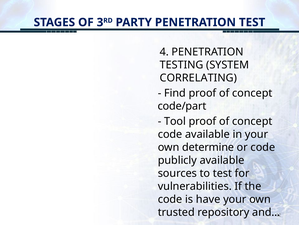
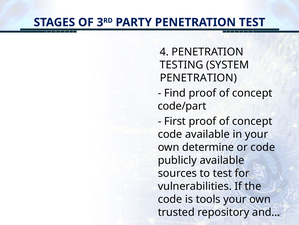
CORRELATING at (198, 78): CORRELATING -> PENETRATION
Tool: Tool -> First
have: have -> tools
